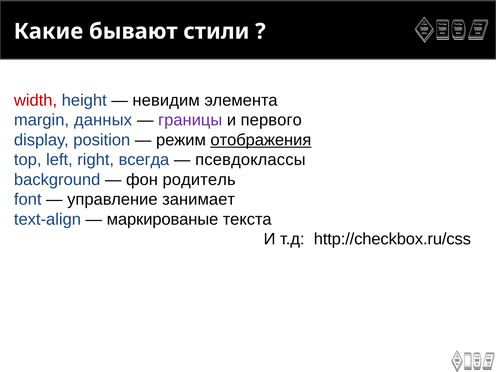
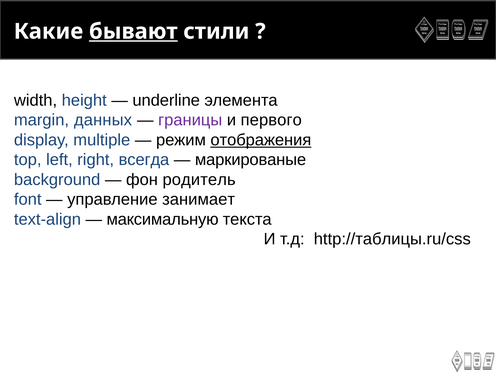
бывают underline: none -> present
width colour: red -> black
невидим: невидим -> underline
position: position -> multiple
псевдоклассы: псевдоклассы -> маркированые
маркированые: маркированые -> максимальную
http://checkbox.ru/css: http://checkbox.ru/css -> http://таблицы.ru/css
